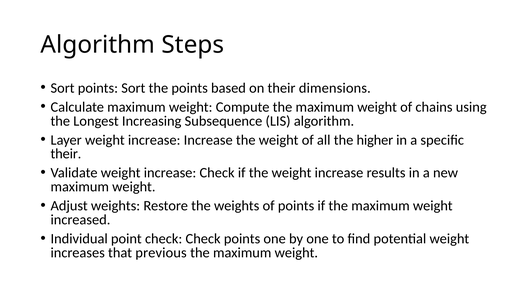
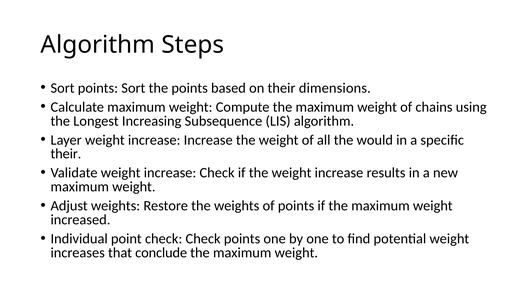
higher: higher -> would
previous: previous -> conclude
